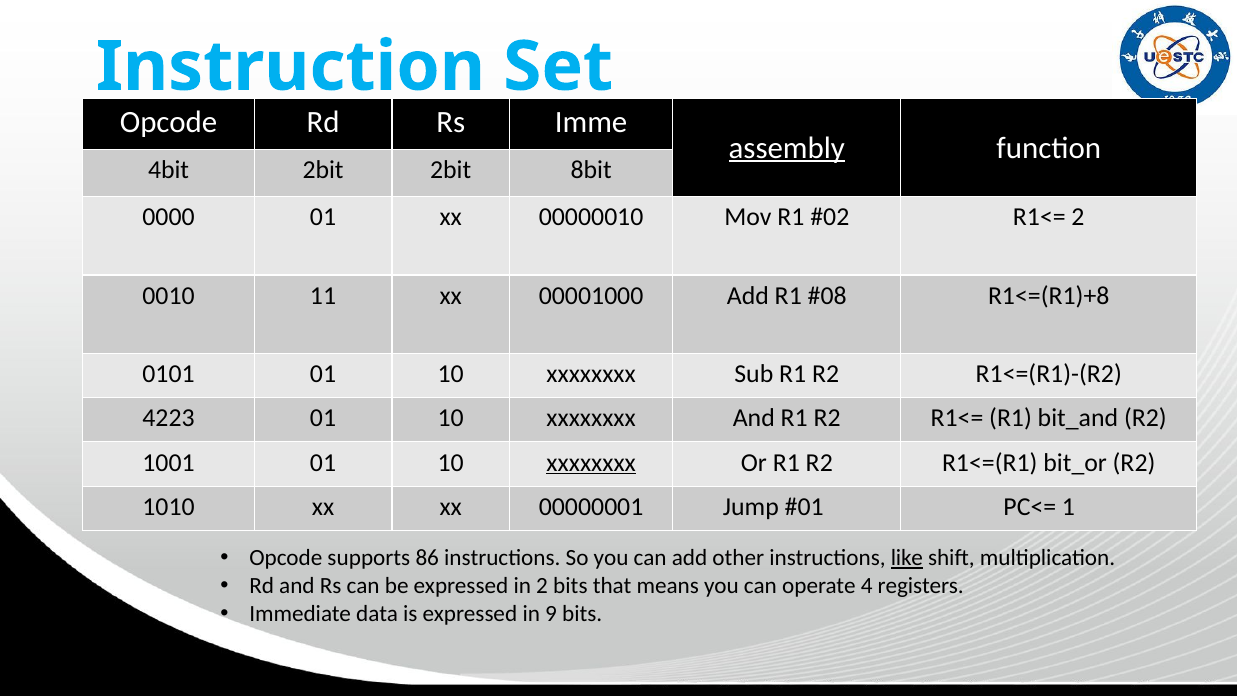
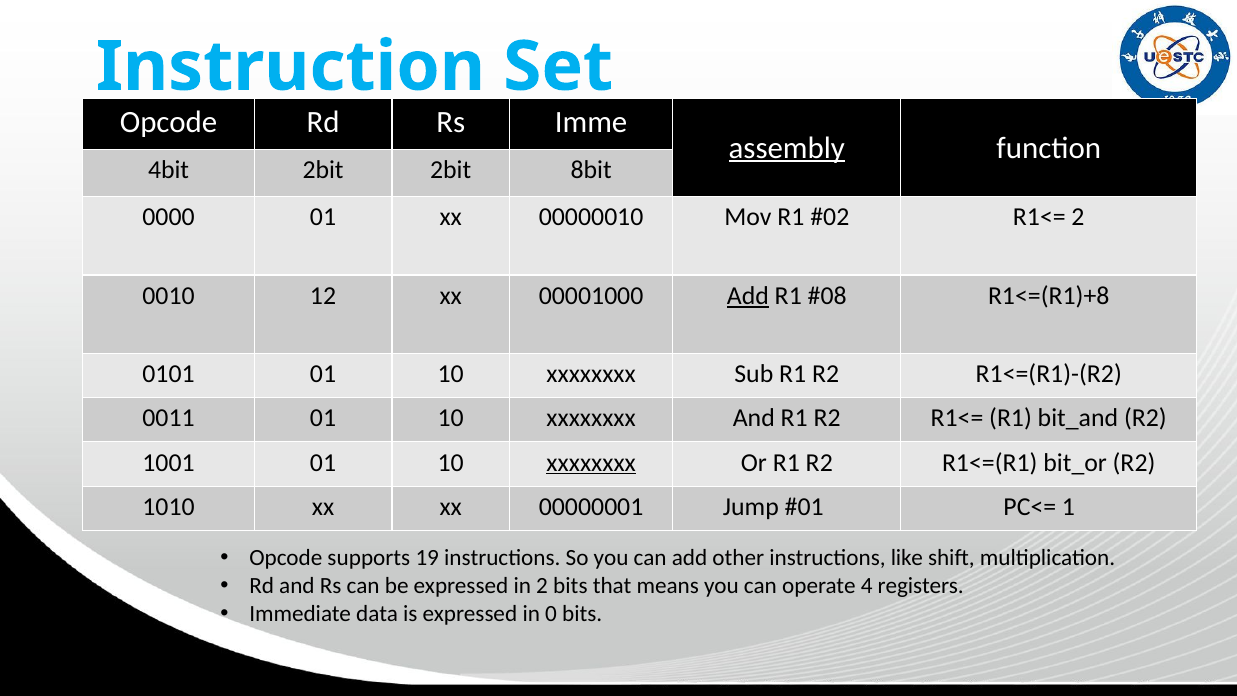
11: 11 -> 12
Add at (748, 296) underline: none -> present
4223: 4223 -> 0011
86: 86 -> 19
like underline: present -> none
9: 9 -> 0
